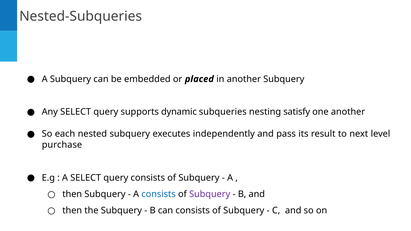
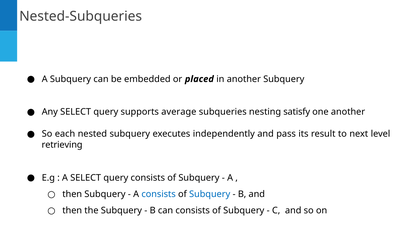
dynamic: dynamic -> average
purchase: purchase -> retrieving
Subquery at (210, 194) colour: purple -> blue
